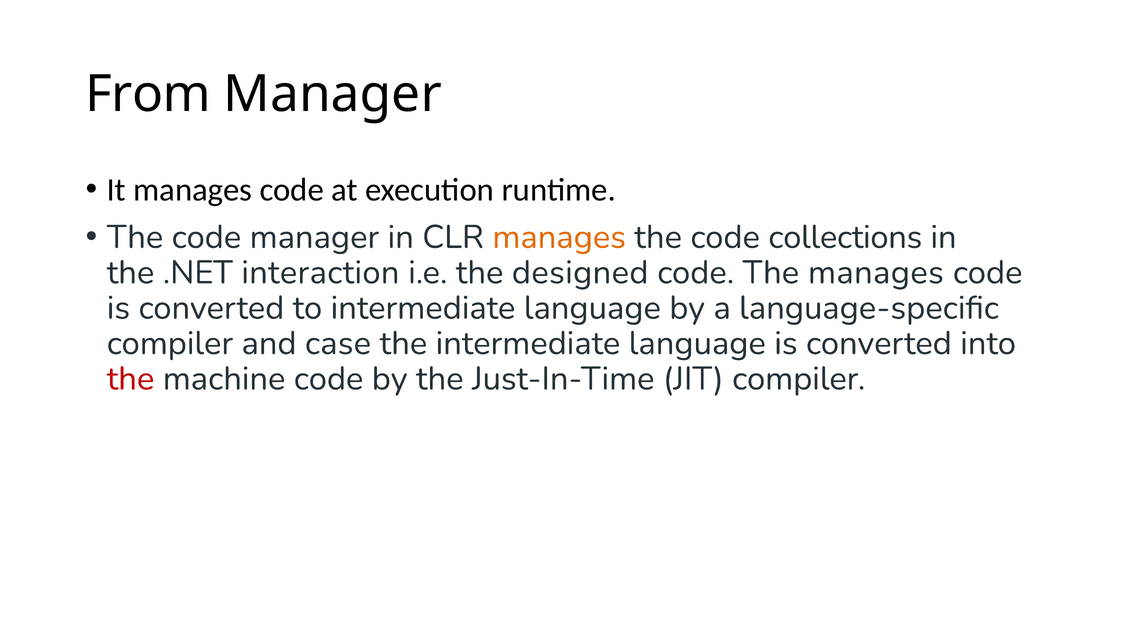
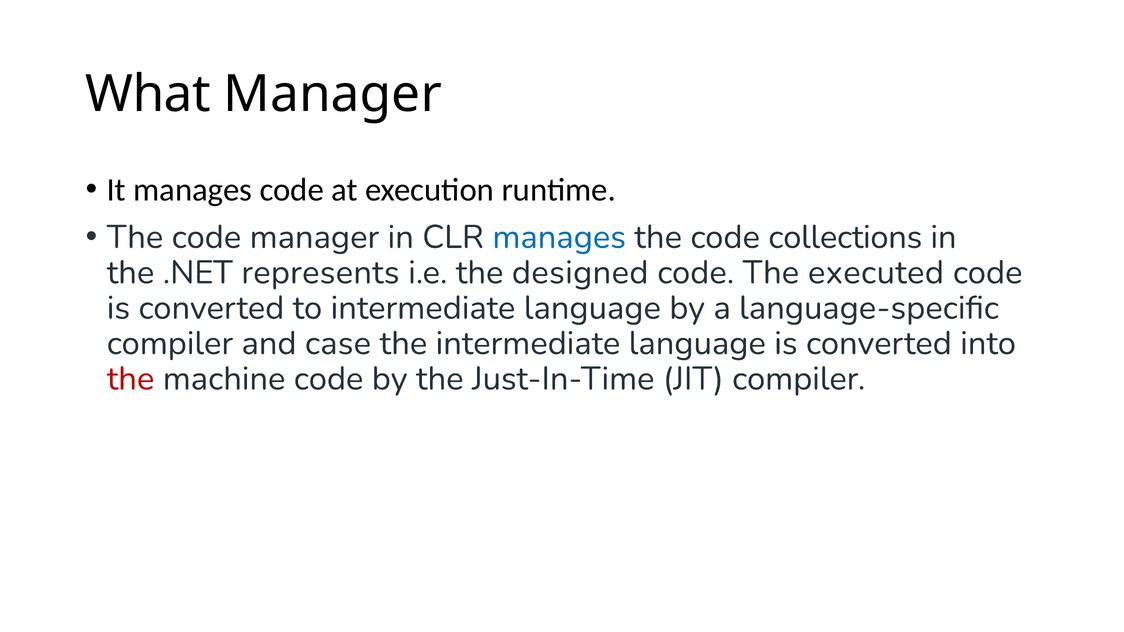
From: From -> What
manages at (559, 237) colour: orange -> blue
interaction: interaction -> represents
The manages: manages -> executed
